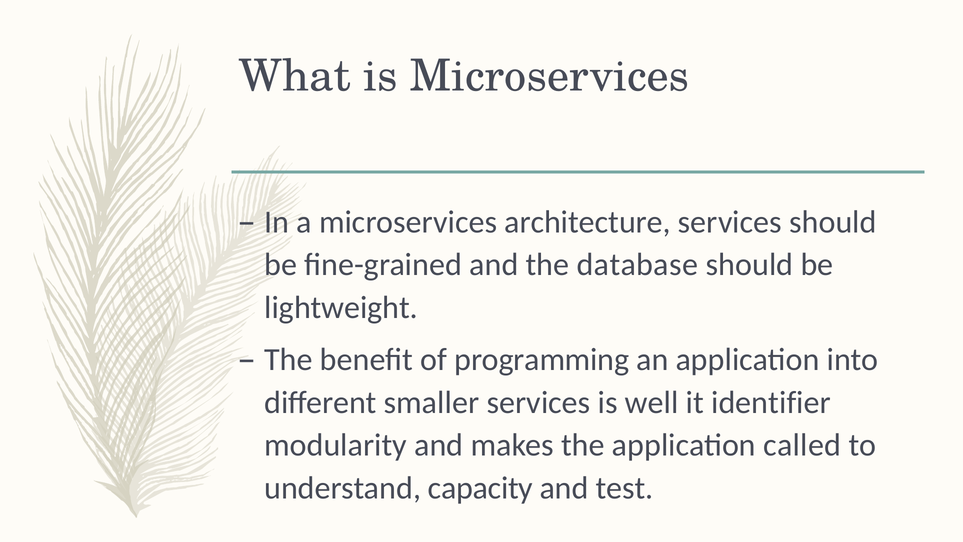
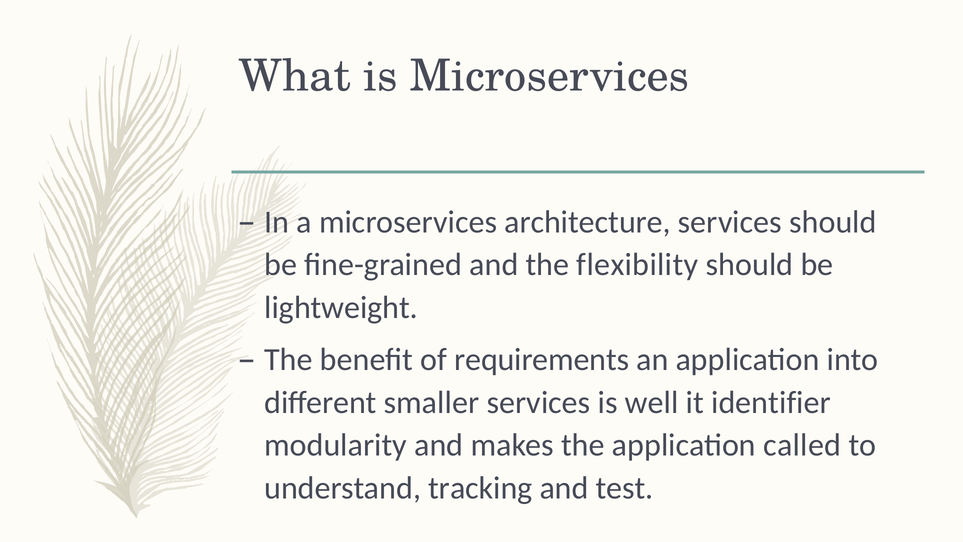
database: database -> flexibility
programming: programming -> requirements
capacity: capacity -> tracking
